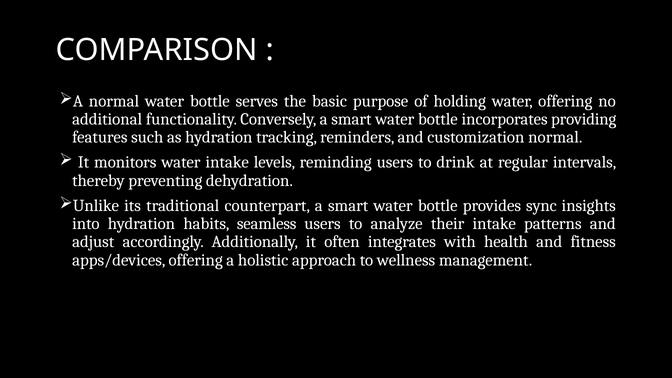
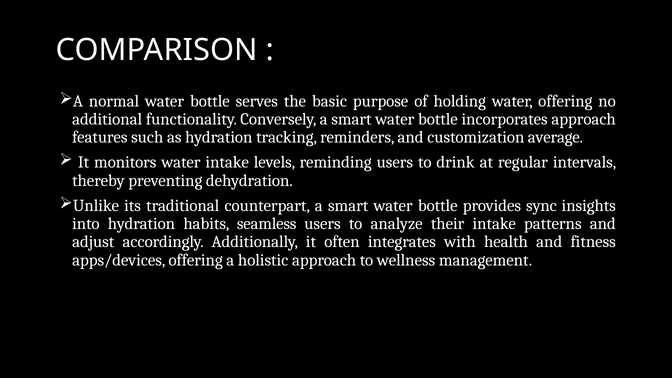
incorporates providing: providing -> approach
customization normal: normal -> average
